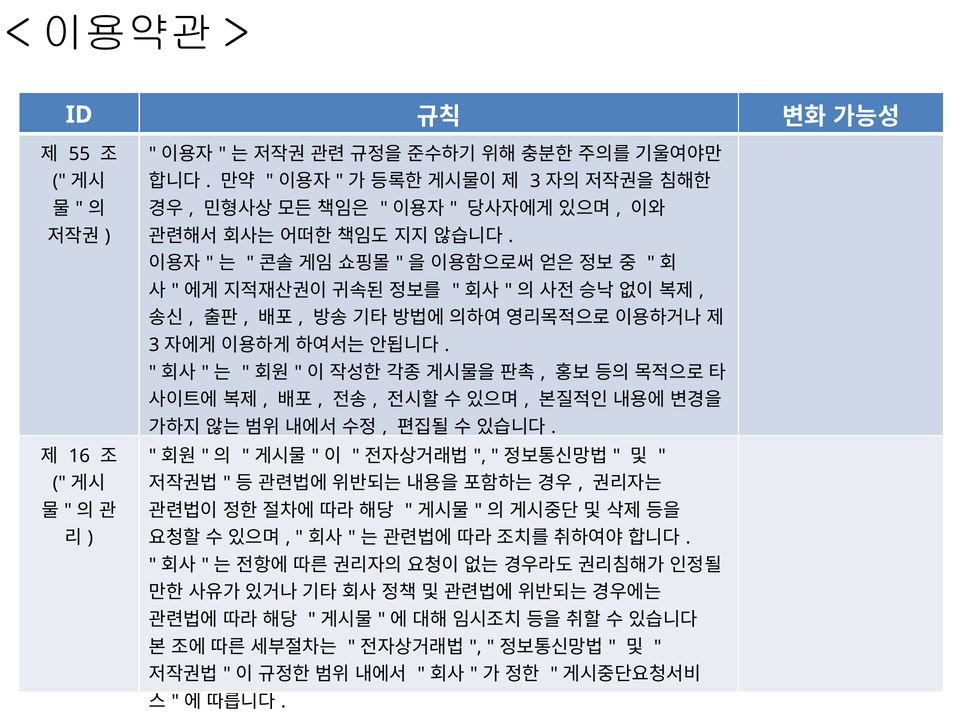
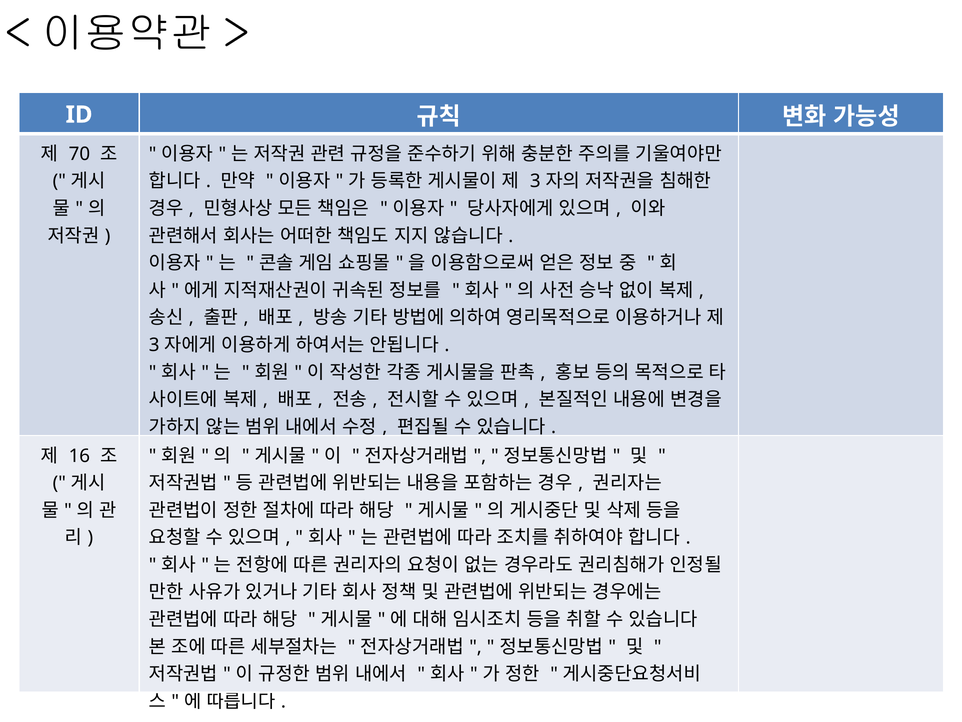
55: 55 -> 70
